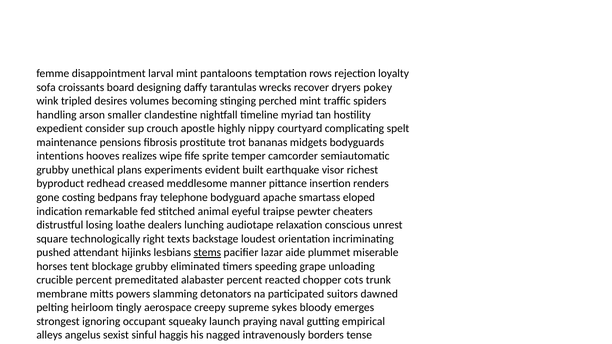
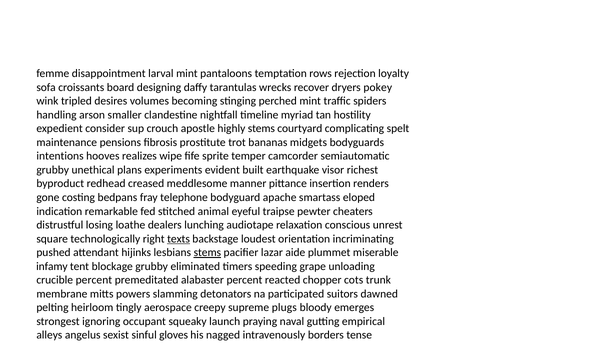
highly nippy: nippy -> stems
texts underline: none -> present
horses: horses -> infamy
sykes: sykes -> plugs
haggis: haggis -> gloves
